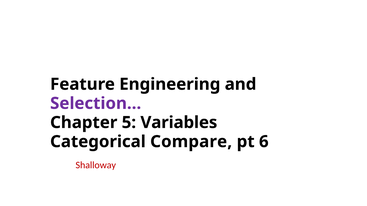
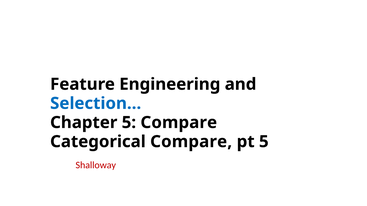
Selection… colour: purple -> blue
5 Variables: Variables -> Compare
pt 6: 6 -> 5
